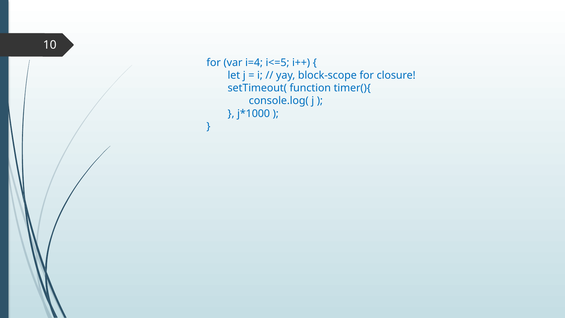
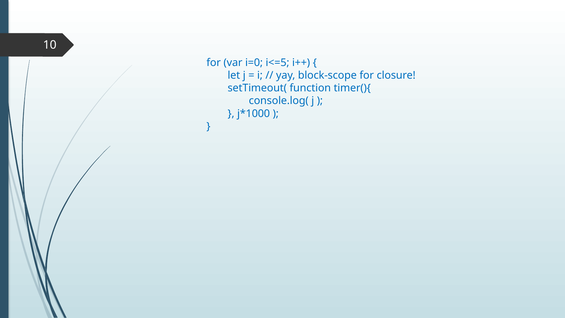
i=4: i=4 -> i=0
